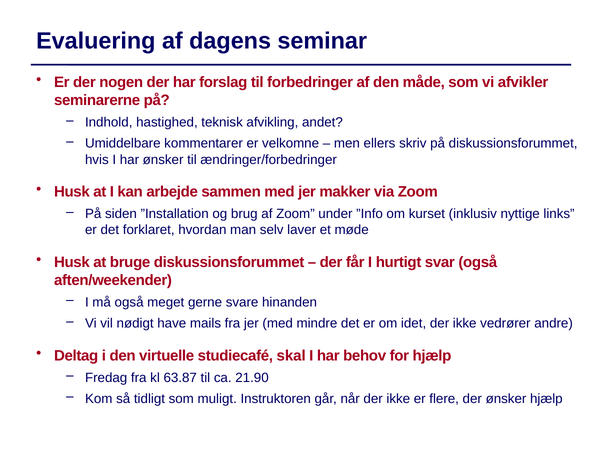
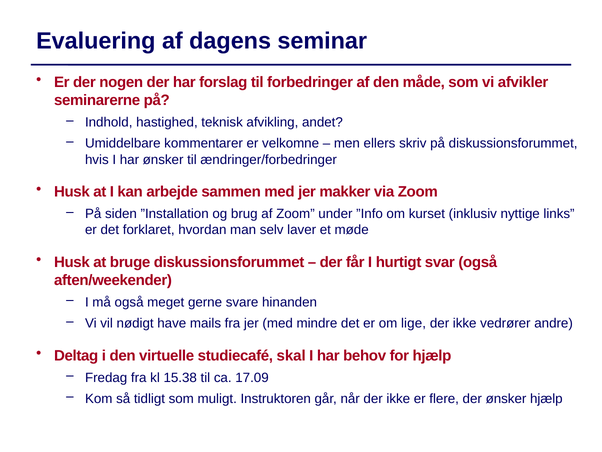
idet: idet -> lige
63.87: 63.87 -> 15.38
21.90: 21.90 -> 17.09
